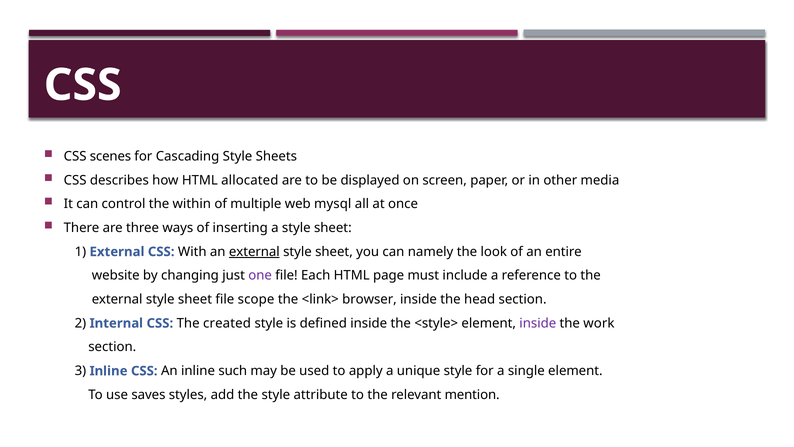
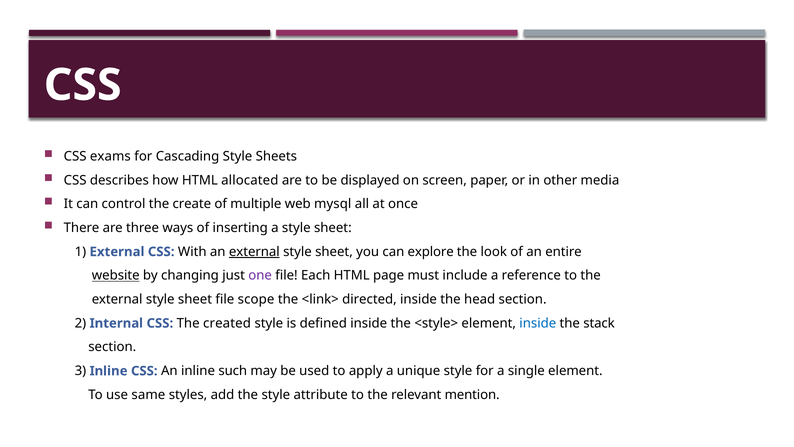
scenes: scenes -> exams
within: within -> create
namely: namely -> explore
website underline: none -> present
browser: browser -> directed
inside at (538, 323) colour: purple -> blue
work: work -> stack
saves: saves -> same
